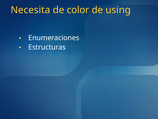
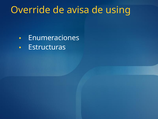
Necesita: Necesita -> Override
color: color -> avisa
